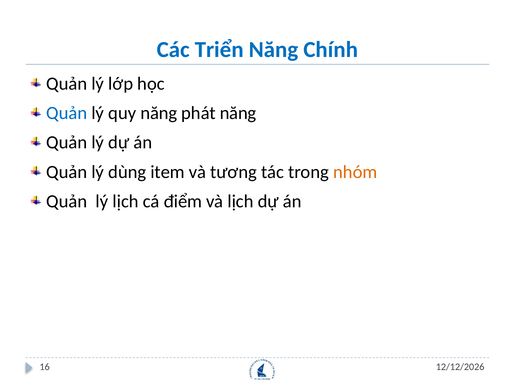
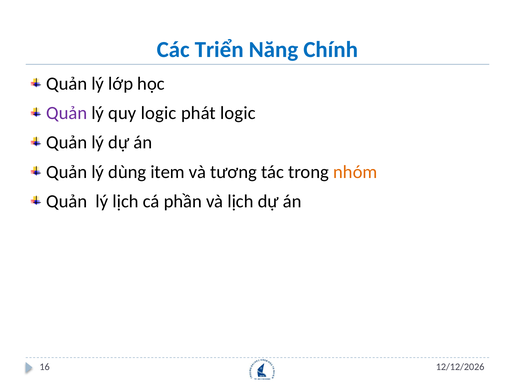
Quản at (67, 113) colour: blue -> purple
quy năng: năng -> logic
phát năng: năng -> logic
điểm: điểm -> phần
